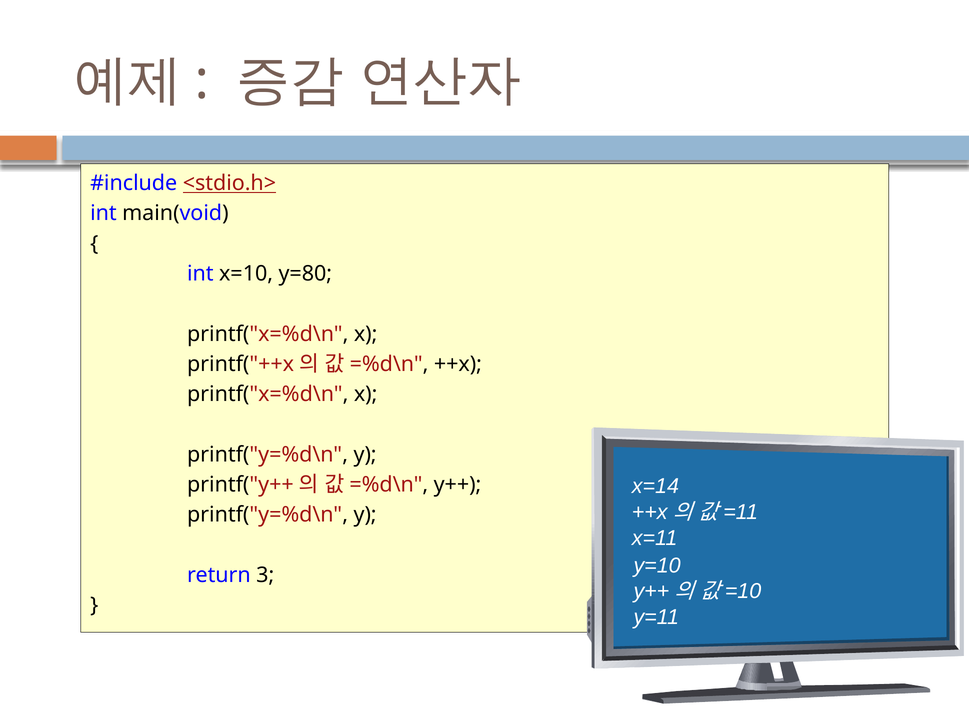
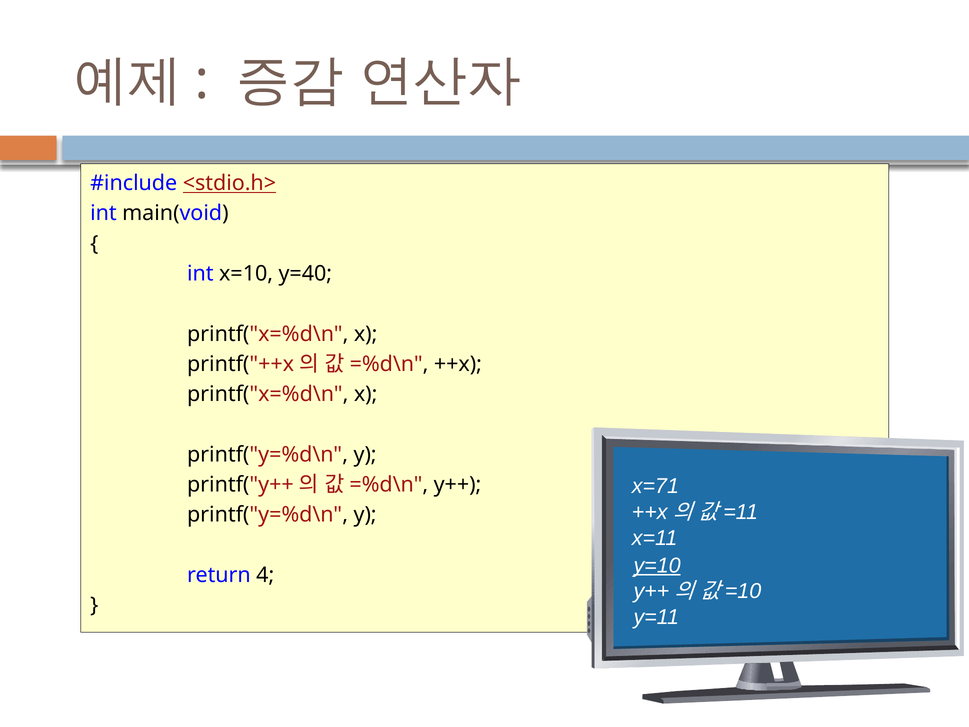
y=80: y=80 -> y=40
x=14: x=14 -> x=71
y=10 underline: none -> present
3: 3 -> 4
